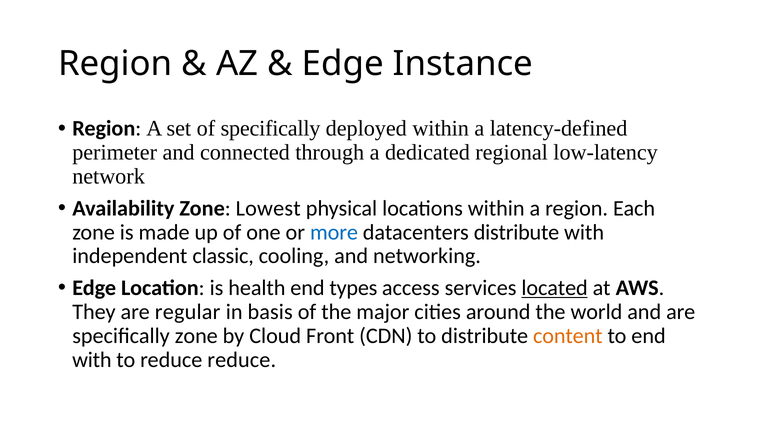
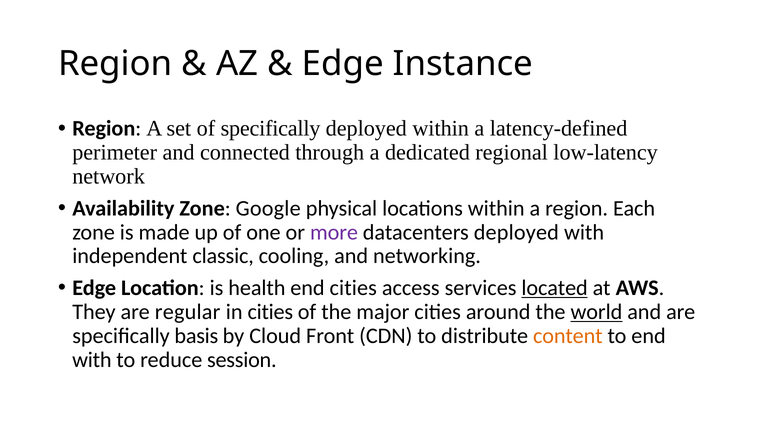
Lowest: Lowest -> Google
more colour: blue -> purple
datacenters distribute: distribute -> deployed
end types: types -> cities
in basis: basis -> cities
world underline: none -> present
specifically zone: zone -> basis
reduce reduce: reduce -> session
